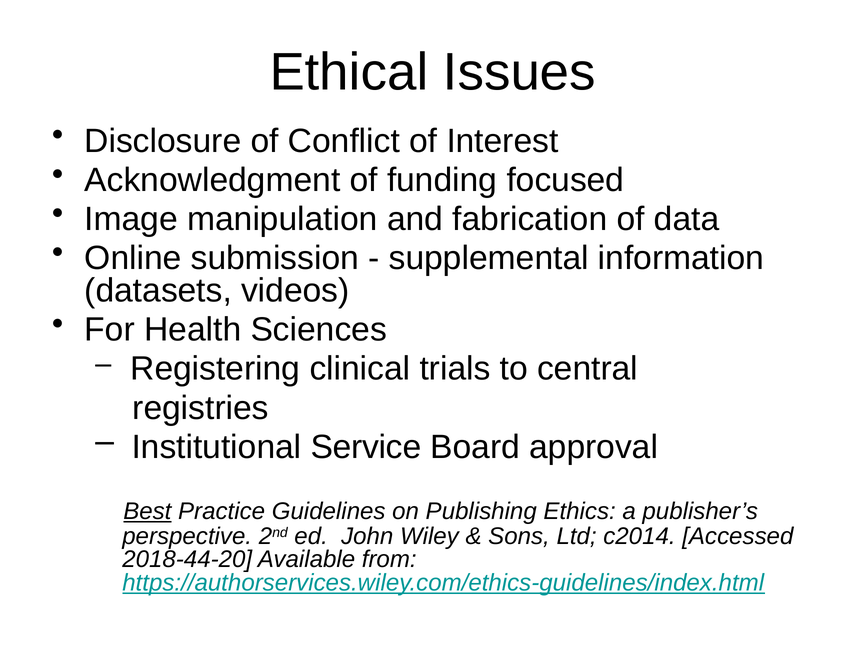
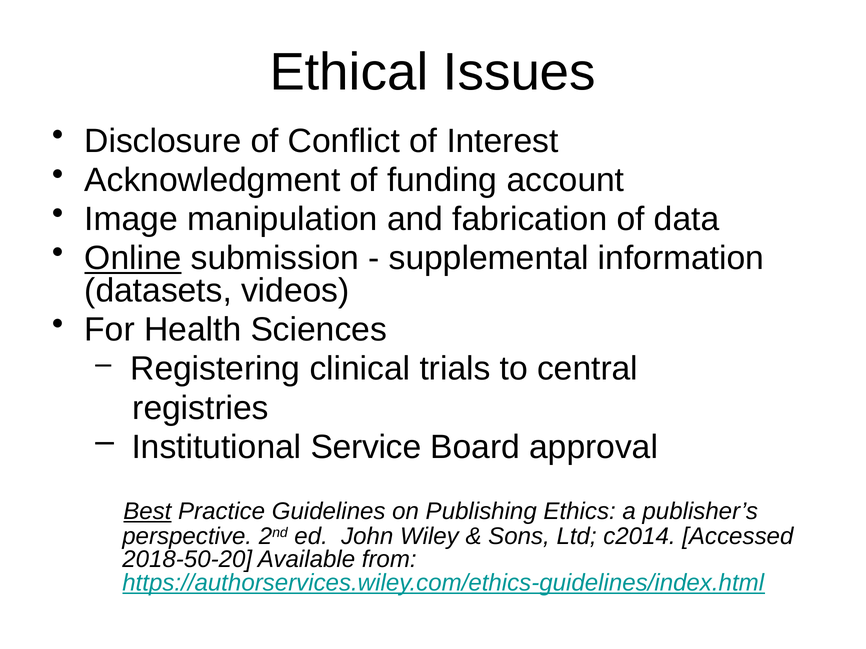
focused: focused -> account
Online underline: none -> present
2018-44-20: 2018-44-20 -> 2018-50-20
